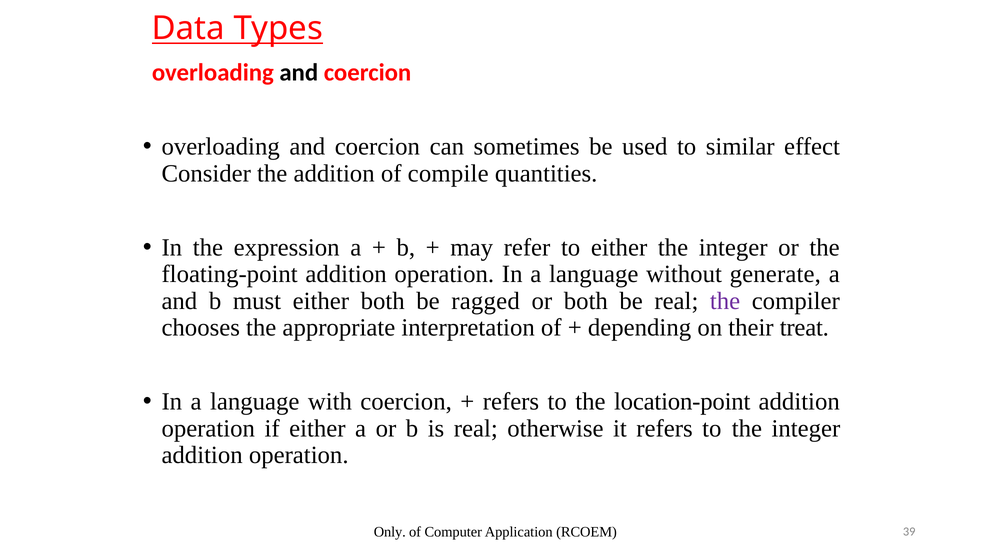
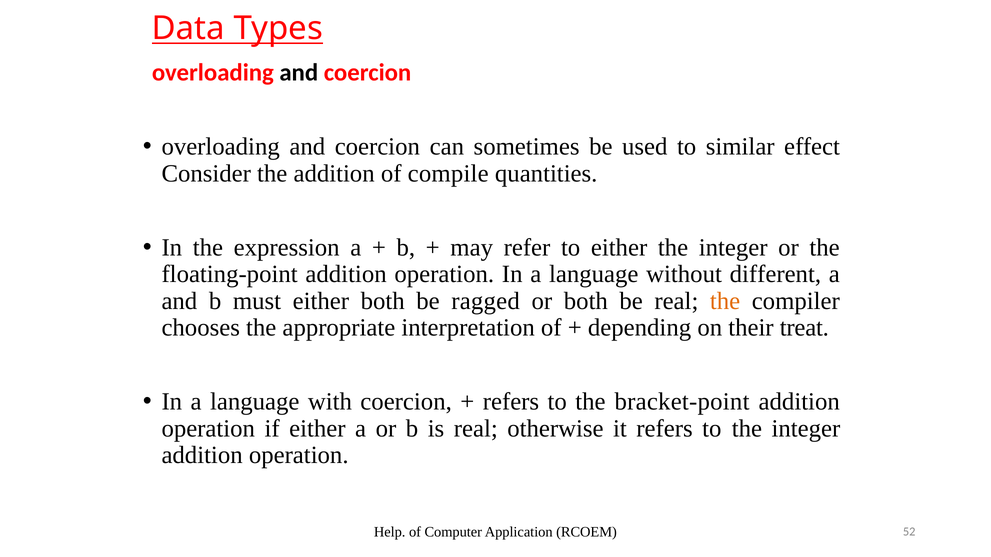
generate: generate -> different
the at (725, 301) colour: purple -> orange
location-point: location-point -> bracket-point
Only: Only -> Help
39: 39 -> 52
